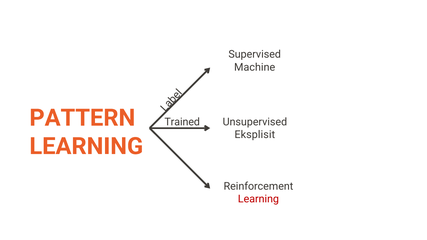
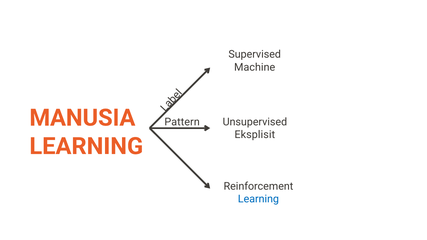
PATTERN: PATTERN -> MANUSIA
Trained: Trained -> Pattern
Learning at (258, 199) colour: red -> blue
